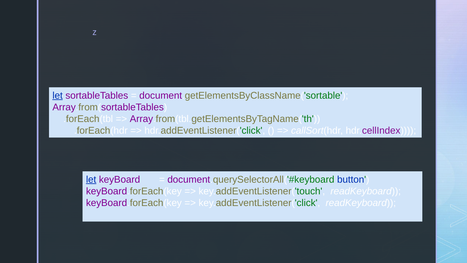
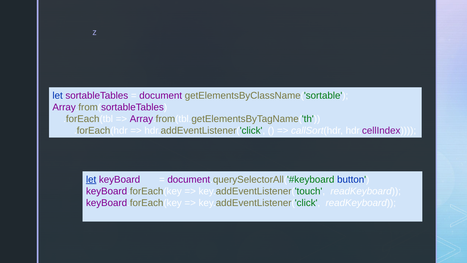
let at (58, 95) underline: present -> none
